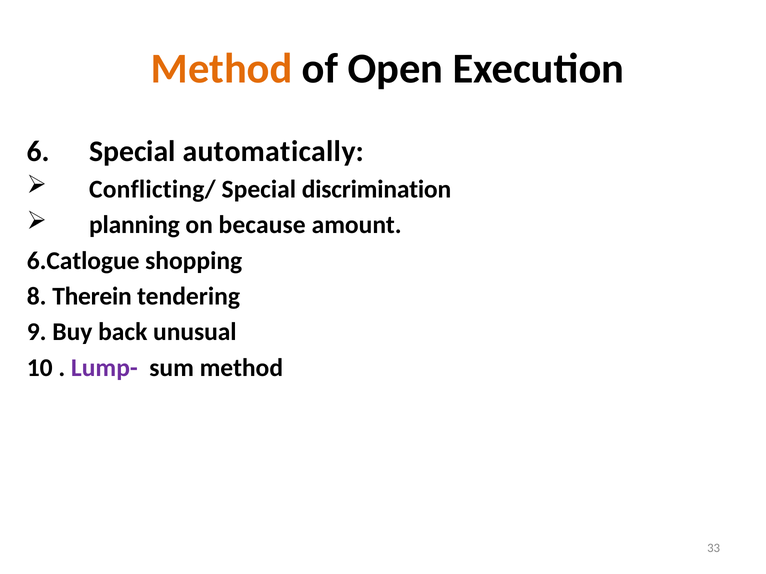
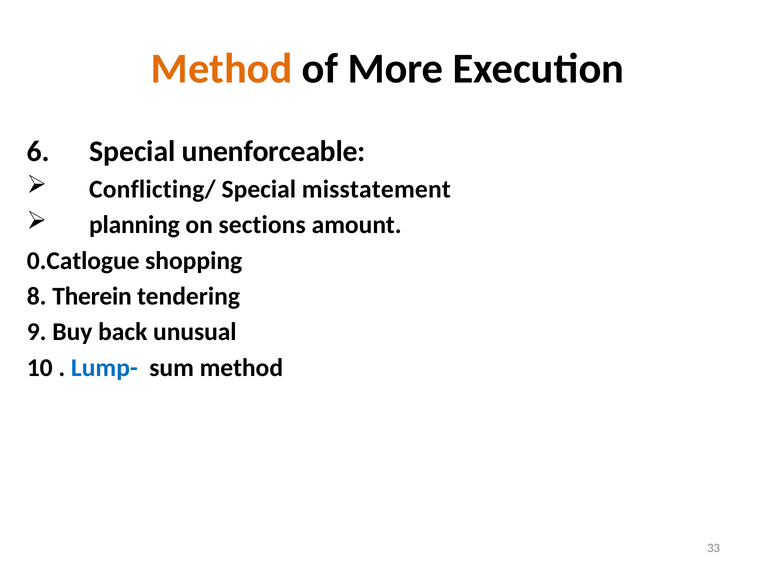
Open: Open -> More
automatically: automatically -> unenforceable
discrimination: discrimination -> misstatement
because: because -> sections
6.Catlogue: 6.Catlogue -> 0.Catlogue
Lump- colour: purple -> blue
